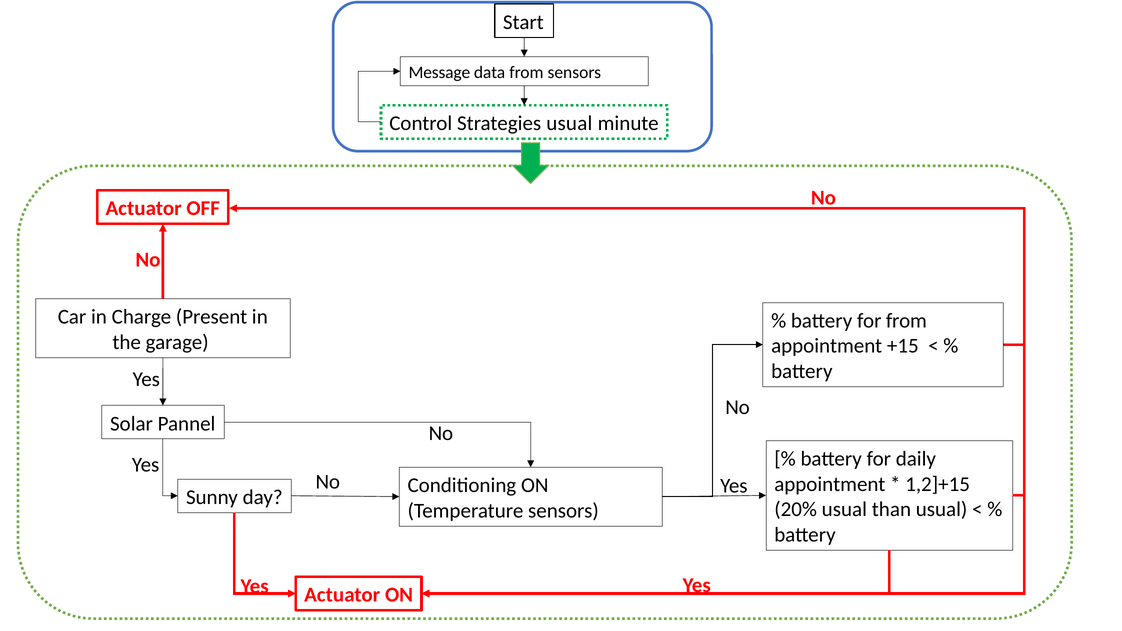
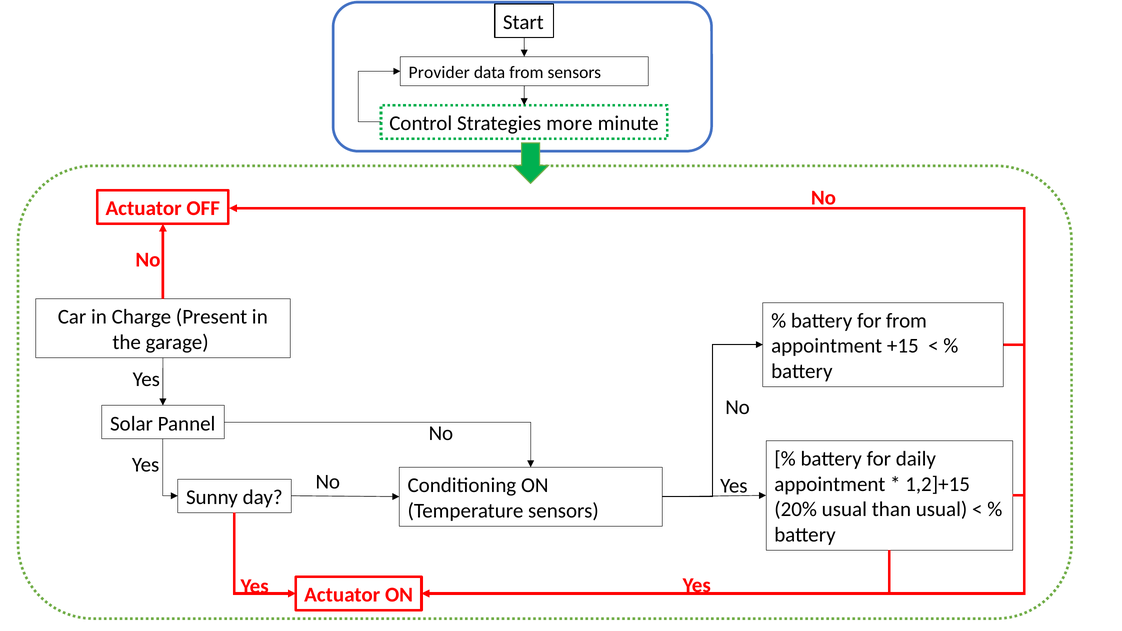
Message: Message -> Provider
Strategies usual: usual -> more
